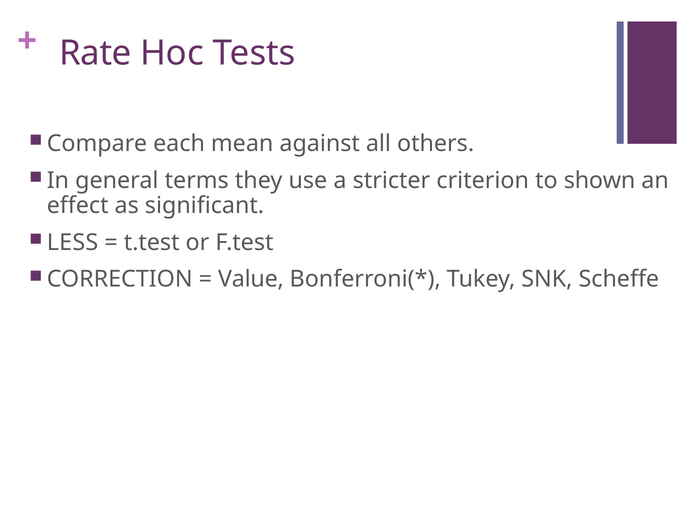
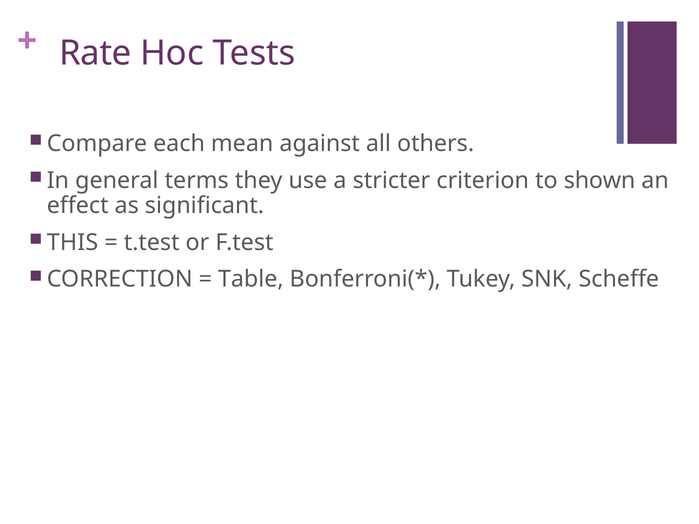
LESS: LESS -> THIS
Value: Value -> Table
